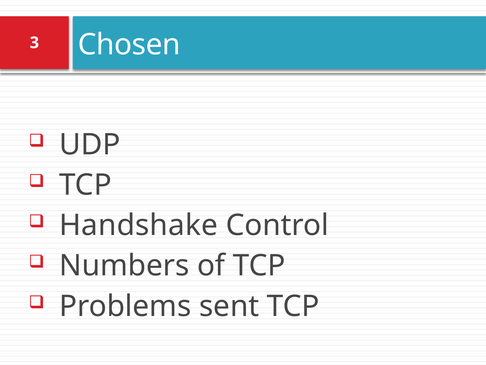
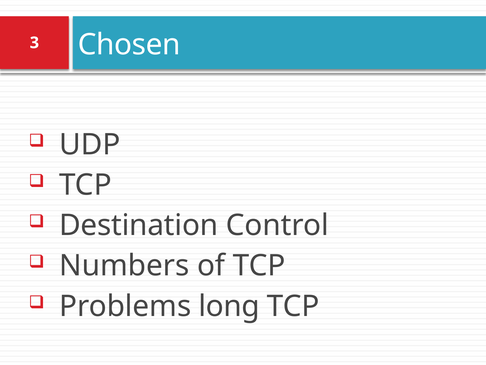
Handshake: Handshake -> Destination
sent: sent -> long
